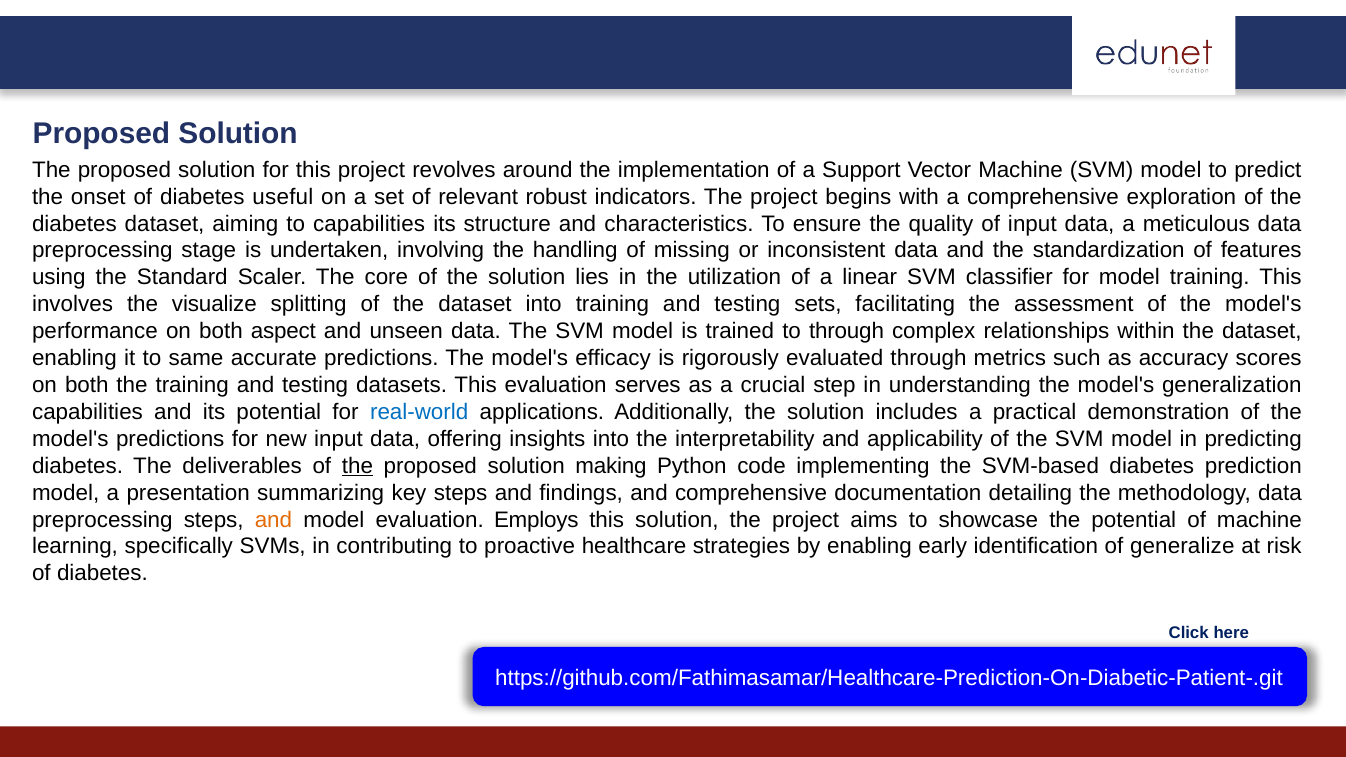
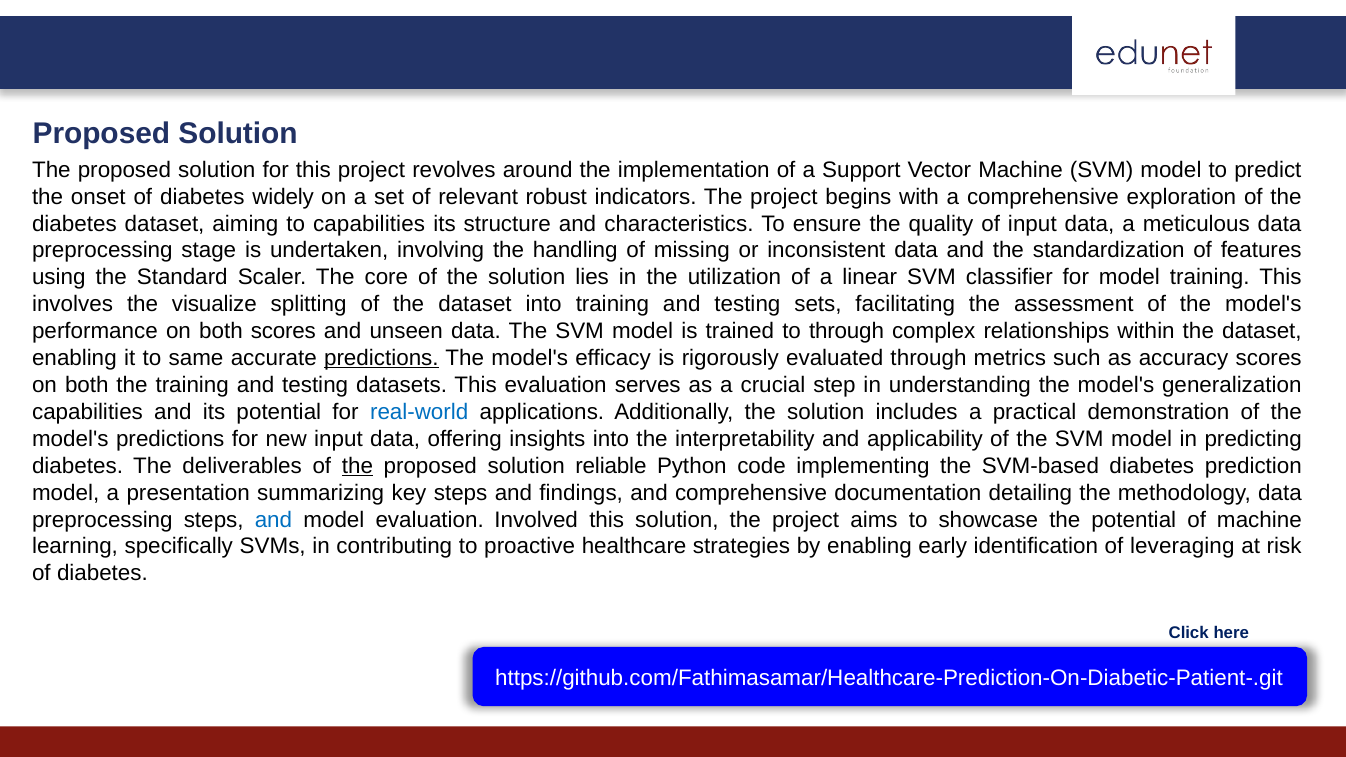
useful: useful -> widely
both aspect: aspect -> scores
predictions at (381, 358) underline: none -> present
making: making -> reliable
and at (273, 520) colour: orange -> blue
Employs: Employs -> Involved
generalize: generalize -> leveraging
